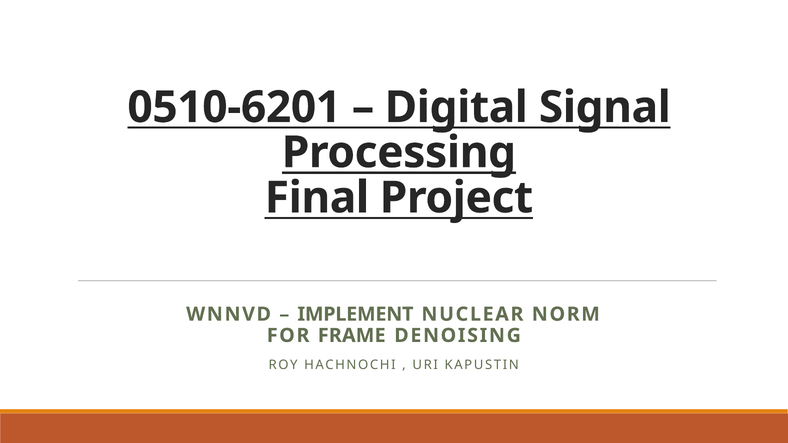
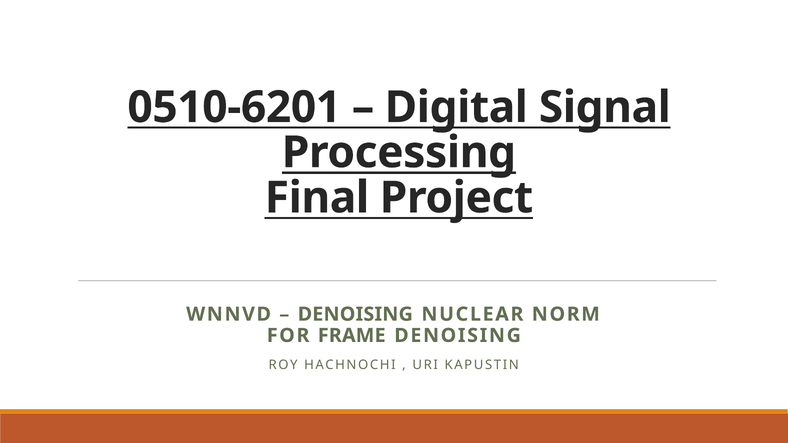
IMPLEMENT at (355, 314): IMPLEMENT -> DENOISING
